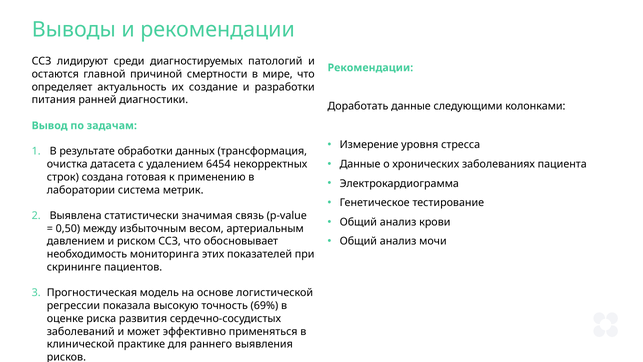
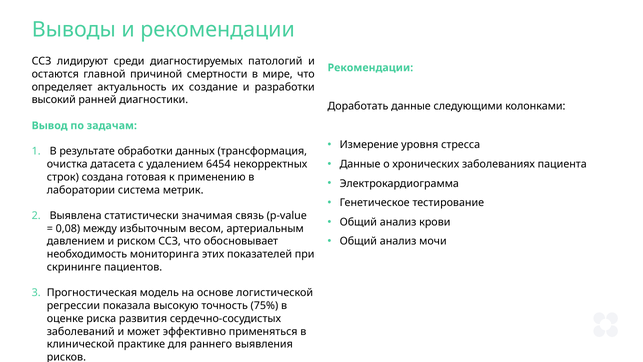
питания: питания -> высокий
0,50: 0,50 -> 0,08
69%: 69% -> 75%
